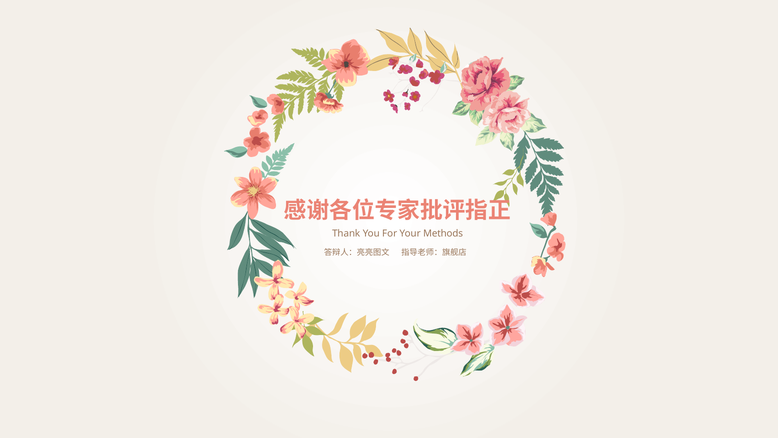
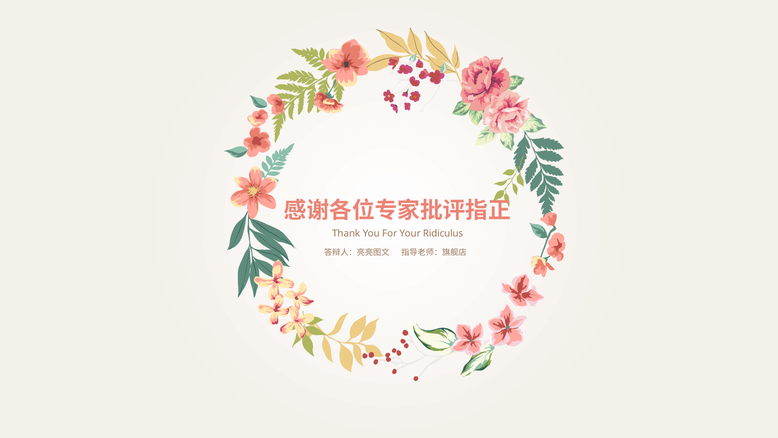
Methods: Methods -> Ridiculus
